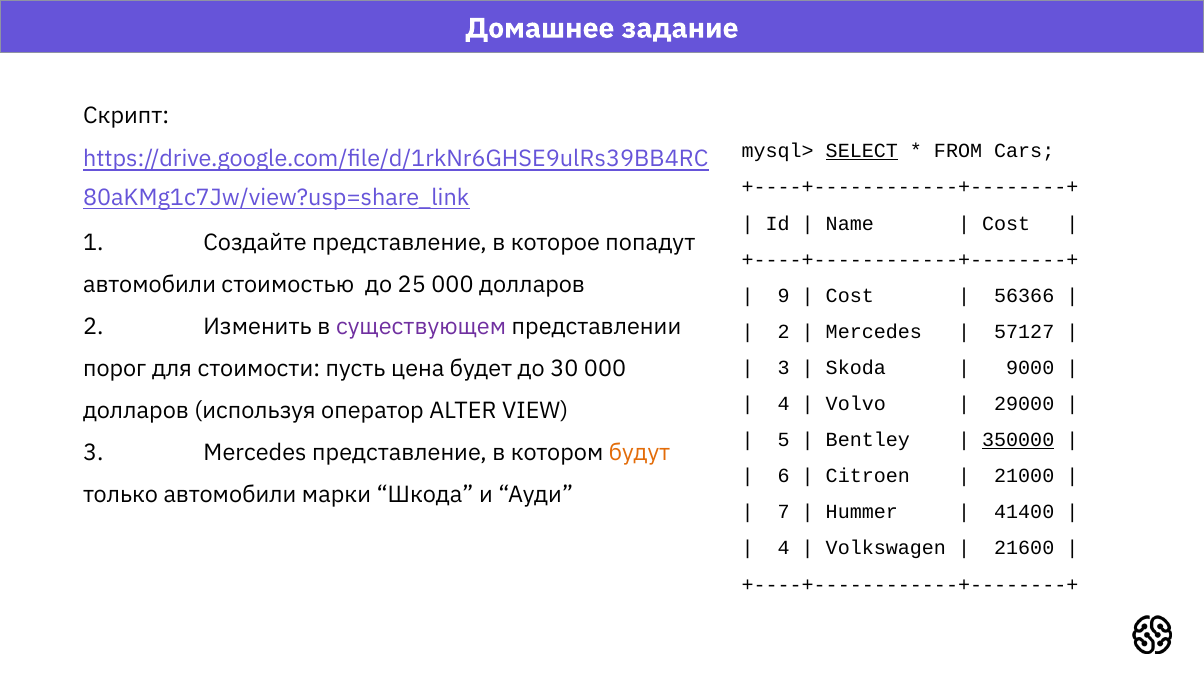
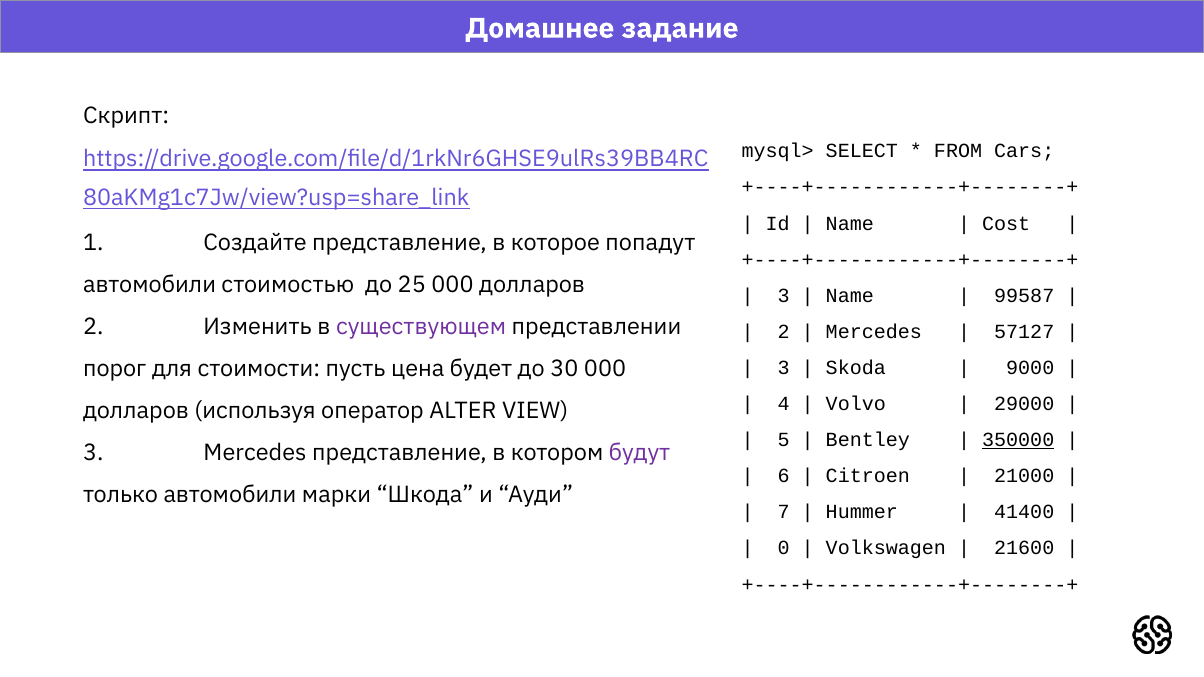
SELECT underline: present -> none
9 at (784, 296): 9 -> 3
Cost at (850, 296): Cost -> Name
56366: 56366 -> 99587
будут colour: orange -> purple
4 at (784, 549): 4 -> 0
